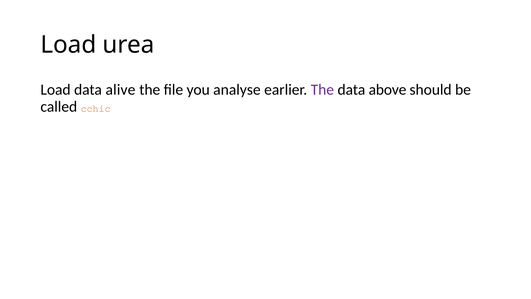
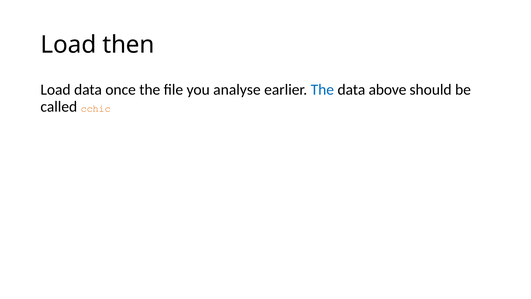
urea: urea -> then
alive: alive -> once
The at (322, 90) colour: purple -> blue
